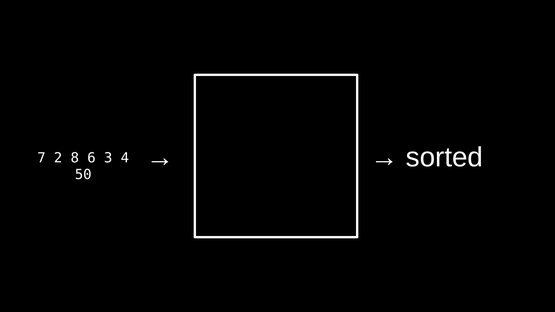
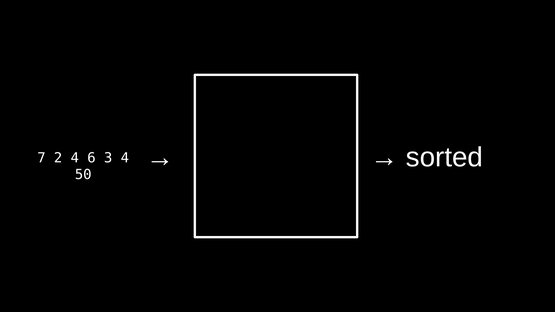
2 8: 8 -> 4
